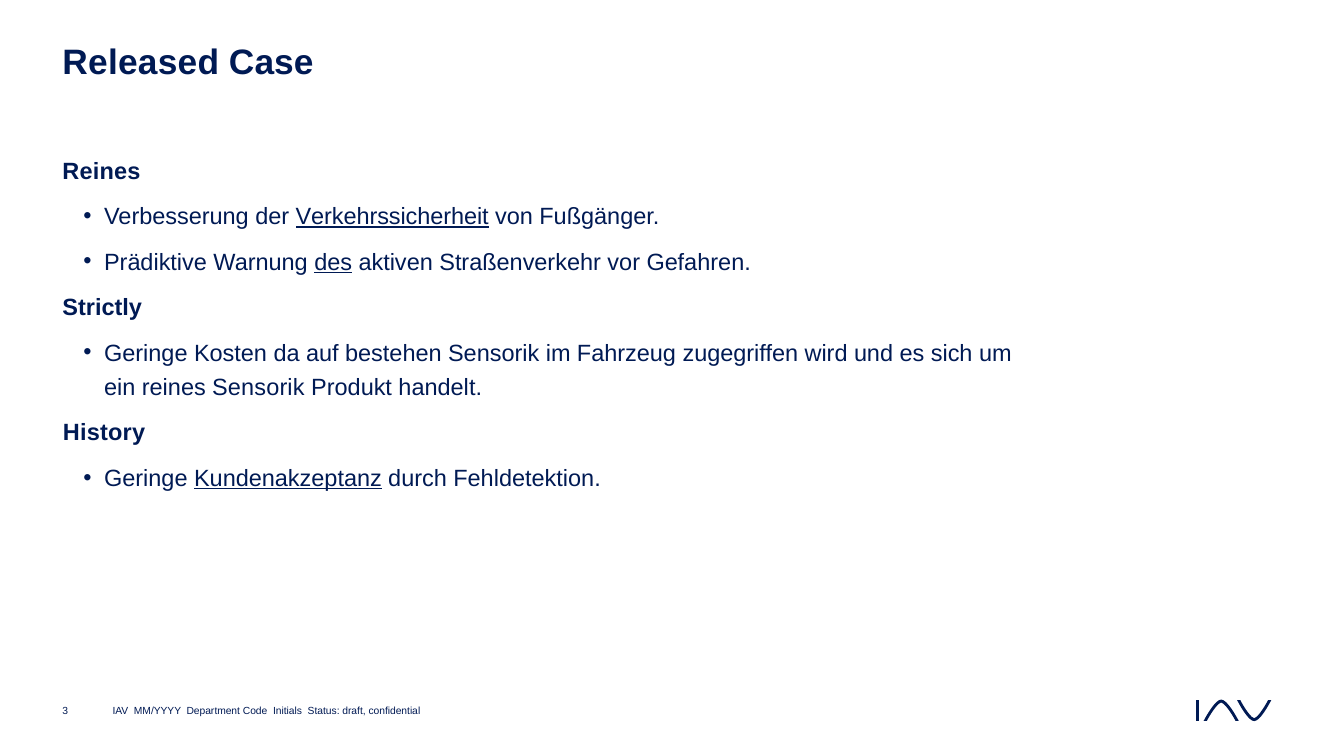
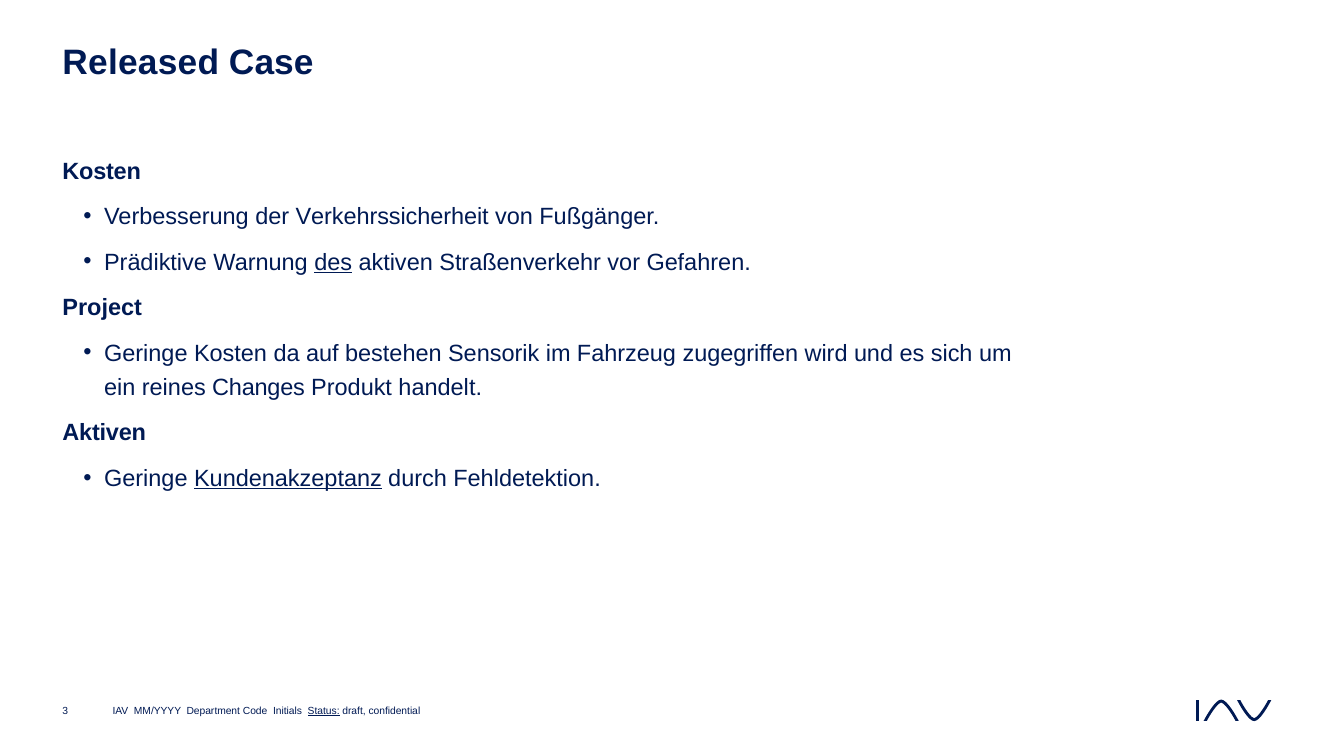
Reines at (101, 171): Reines -> Kosten
Verkehrssicherheit underline: present -> none
Strictly: Strictly -> Project
reines Sensorik: Sensorik -> Changes
History at (104, 433): History -> Aktiven
Status underline: none -> present
